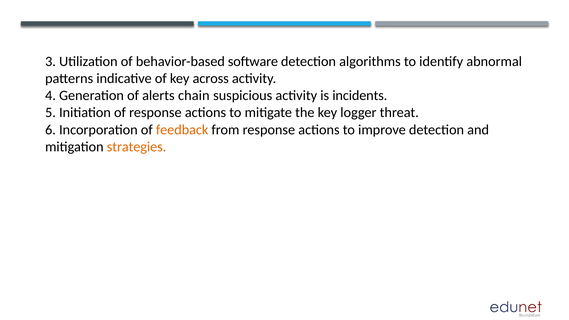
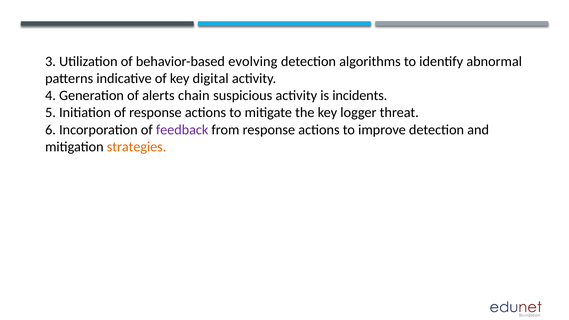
software: software -> evolving
across: across -> digital
feedback colour: orange -> purple
